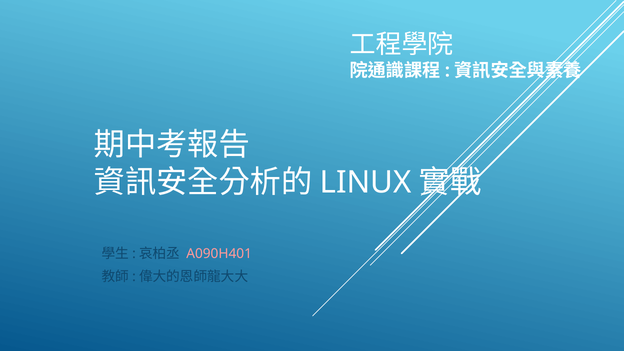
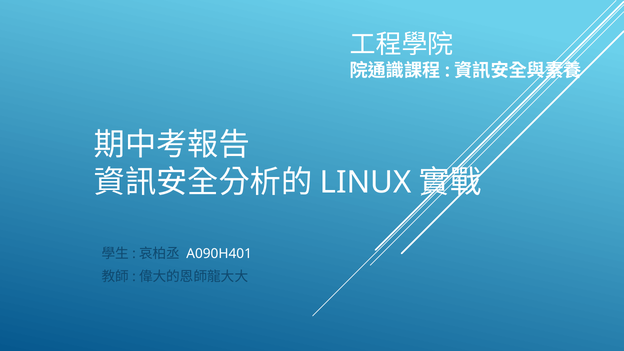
A090H401 colour: pink -> white
